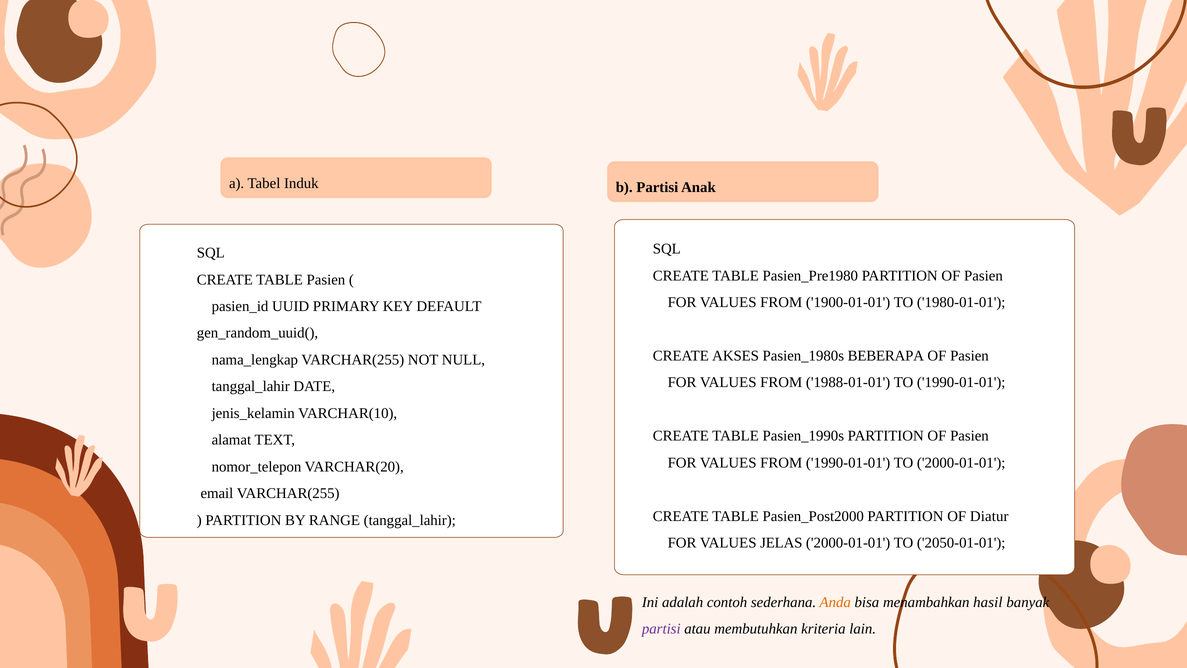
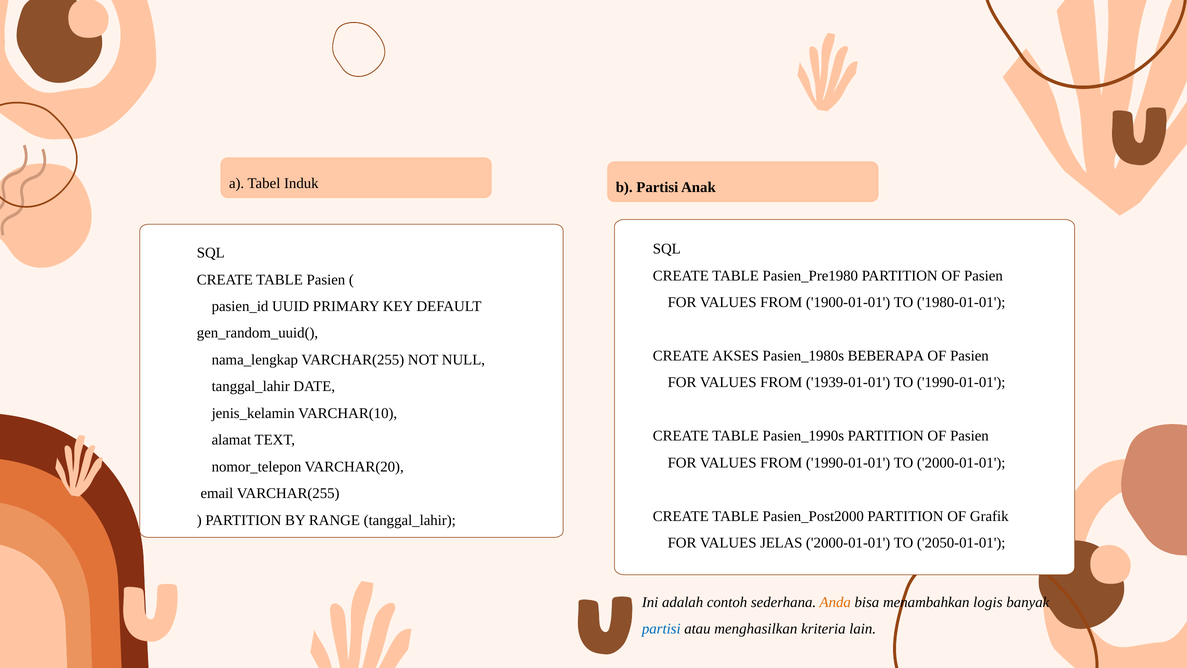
1988-01-01: 1988-01-01 -> 1939-01-01
Diatur: Diatur -> Grafik
hasil: hasil -> logis
partisi at (661, 629) colour: purple -> blue
membutuhkan: membutuhkan -> menghasilkan
